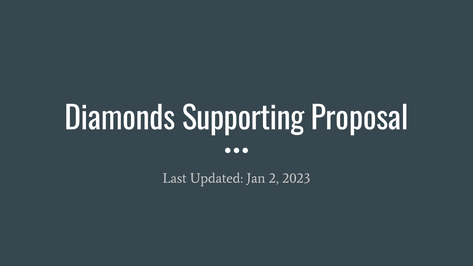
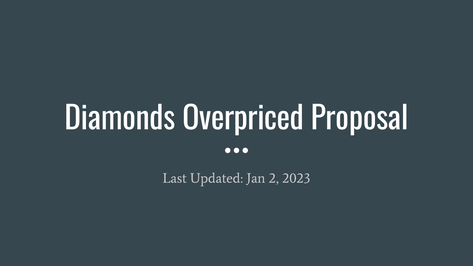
Supporting: Supporting -> Overpriced
